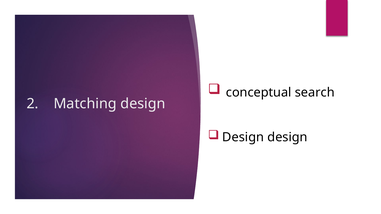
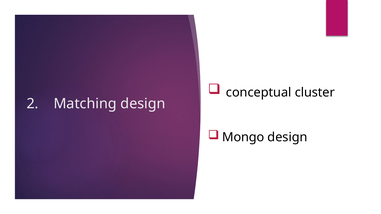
search: search -> cluster
Design at (243, 137): Design -> Mongo
